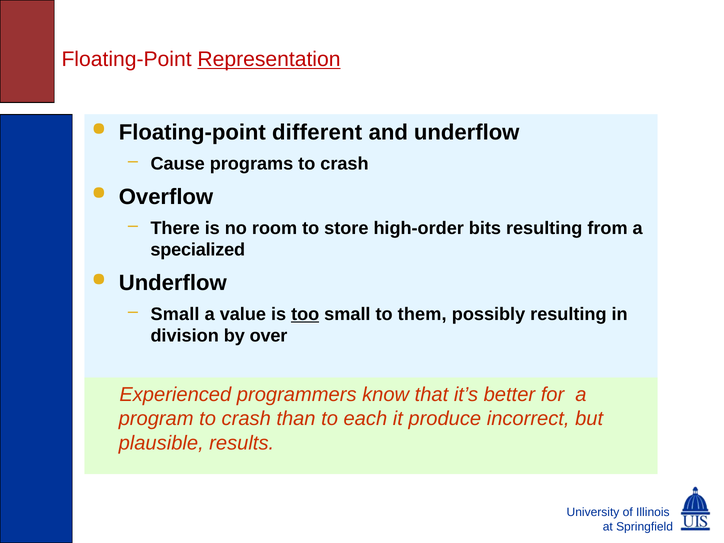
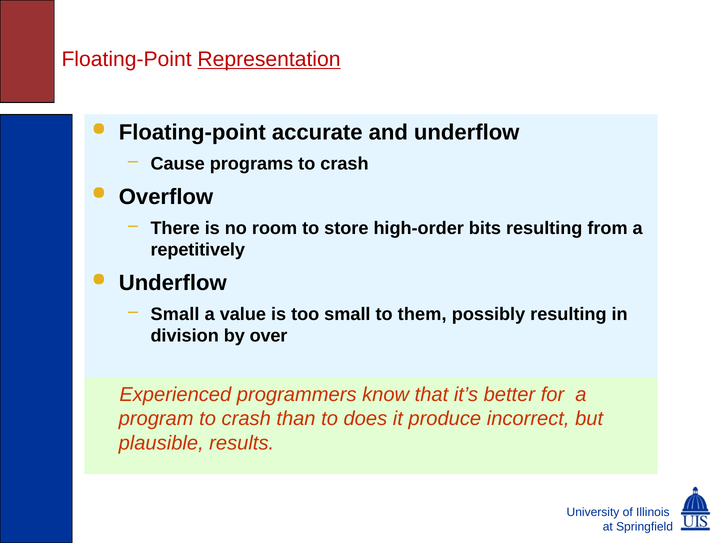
different: different -> accurate
specialized: specialized -> repetitively
too underline: present -> none
each: each -> does
